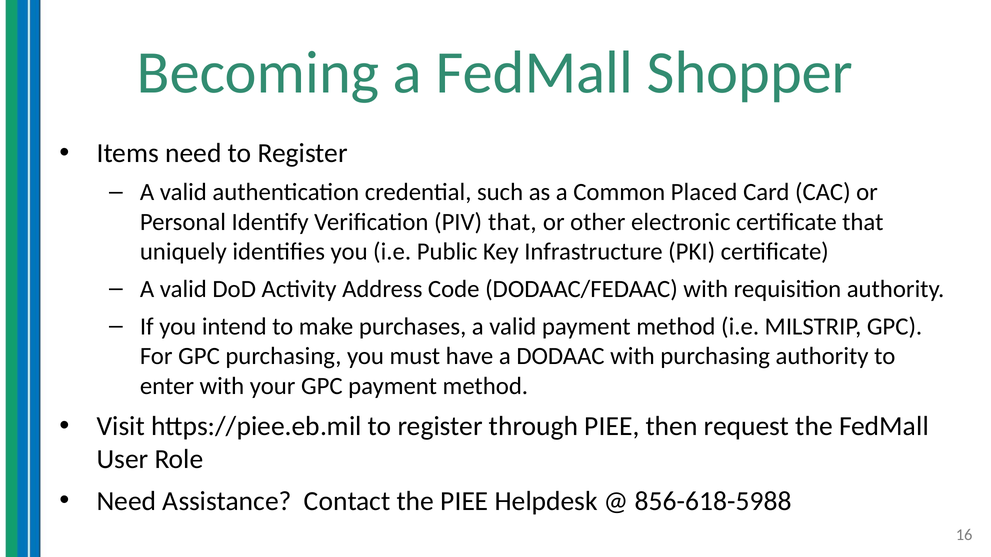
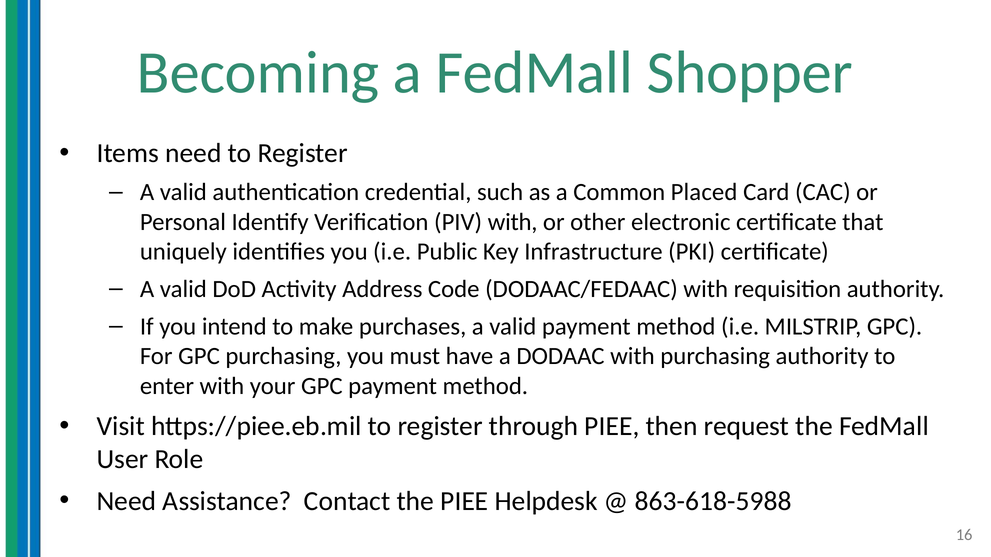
PIV that: that -> with
856-618-5988: 856-618-5988 -> 863-618-5988
